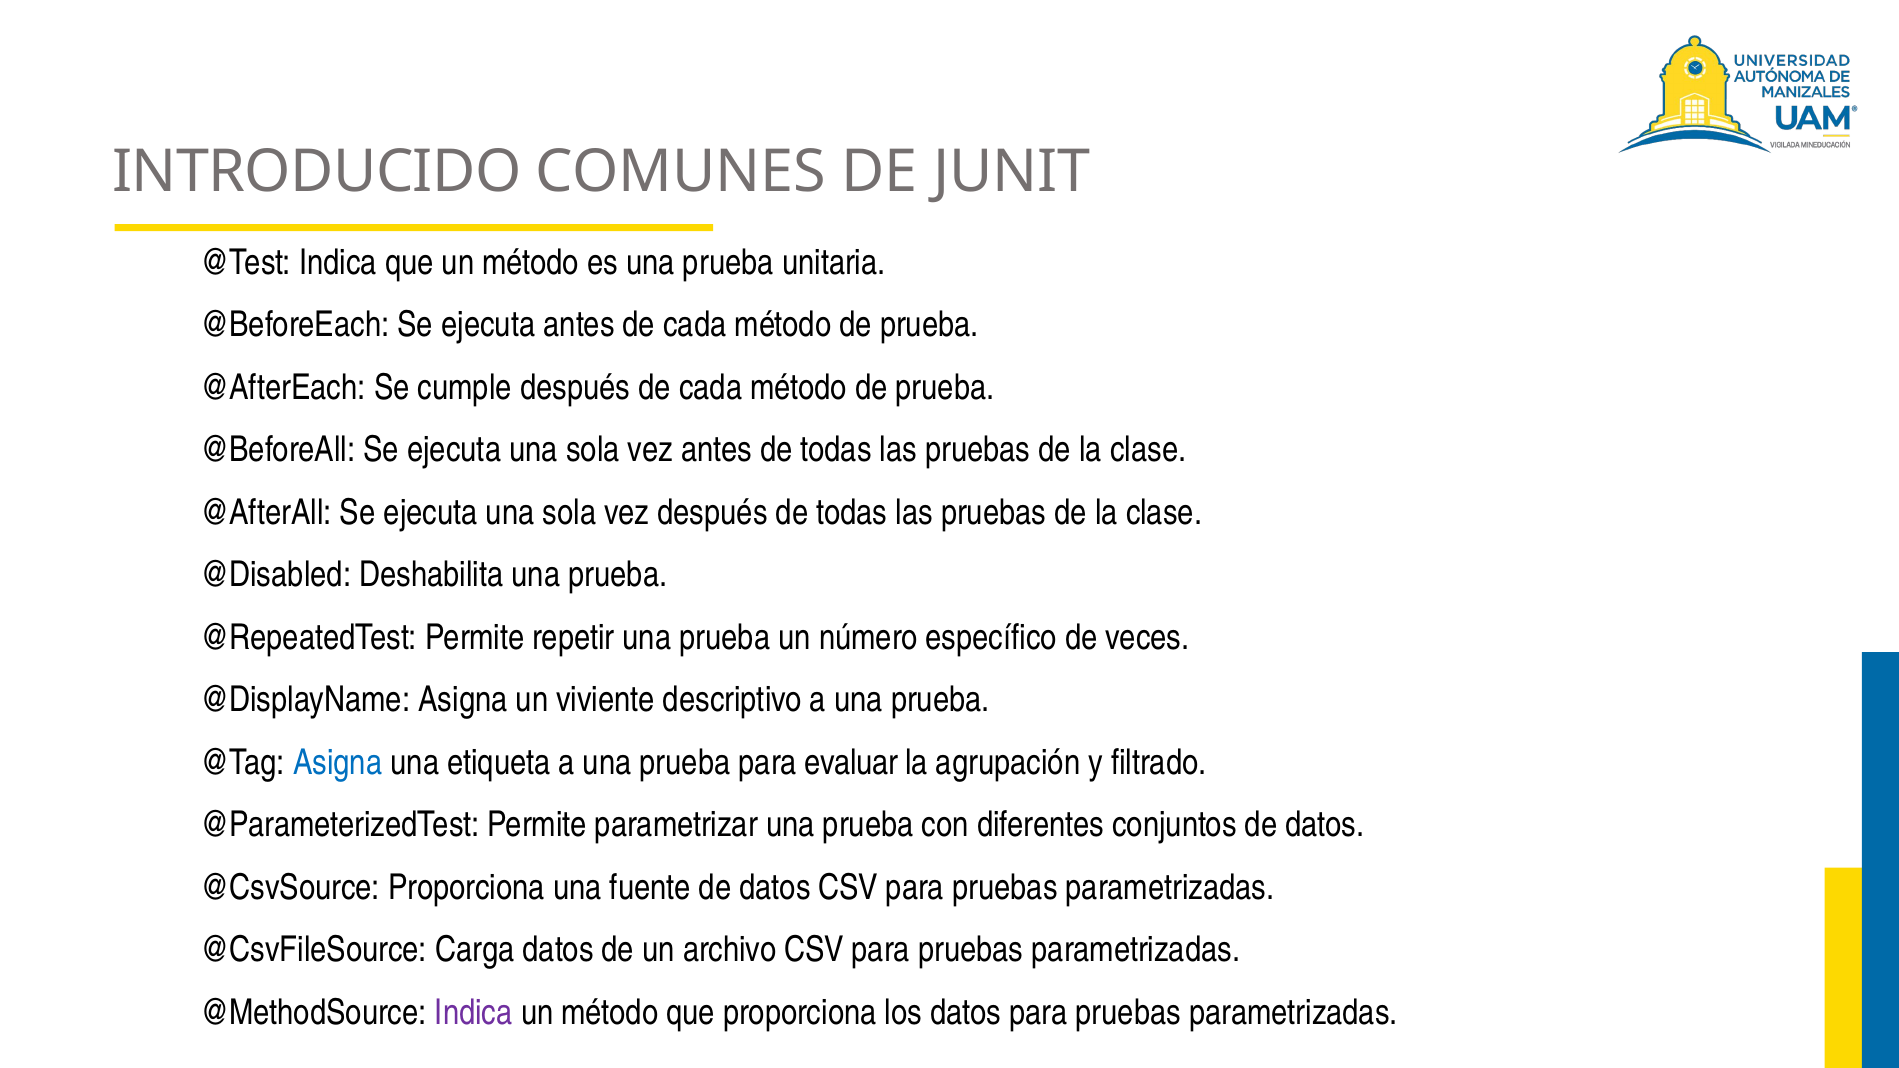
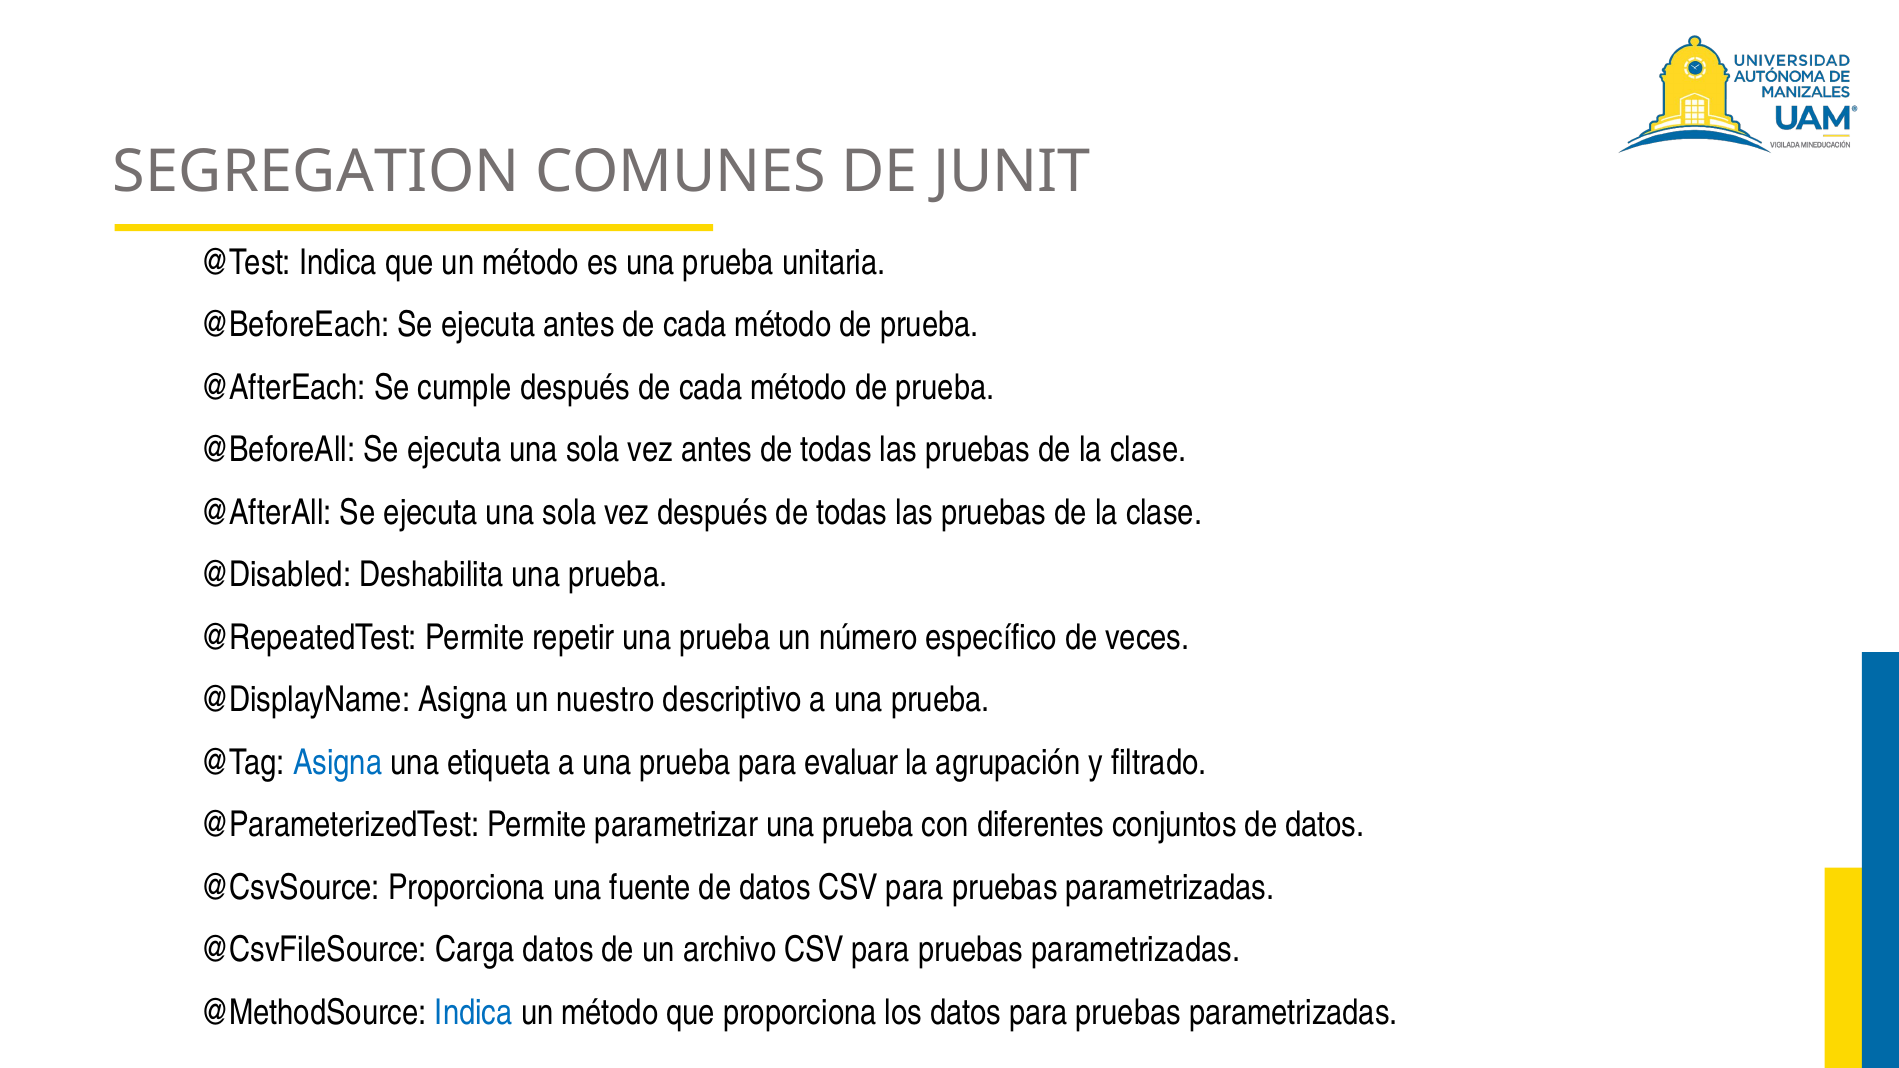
INTRODUCIDO: INTRODUCIDO -> SEGREGATION
viviente: viviente -> nuestro
Indica at (474, 1013) colour: purple -> blue
